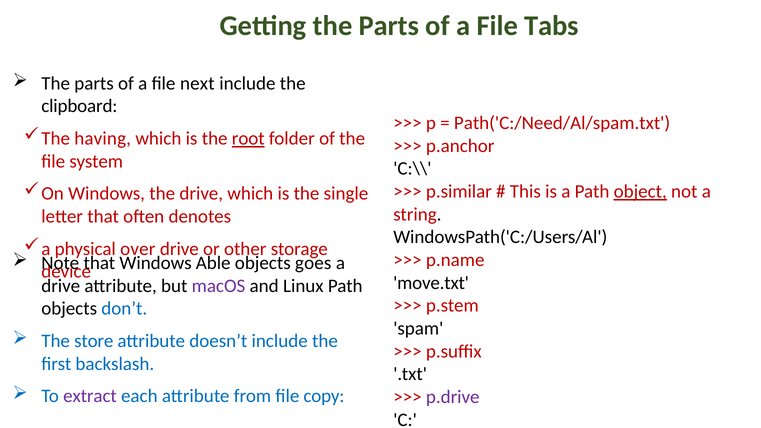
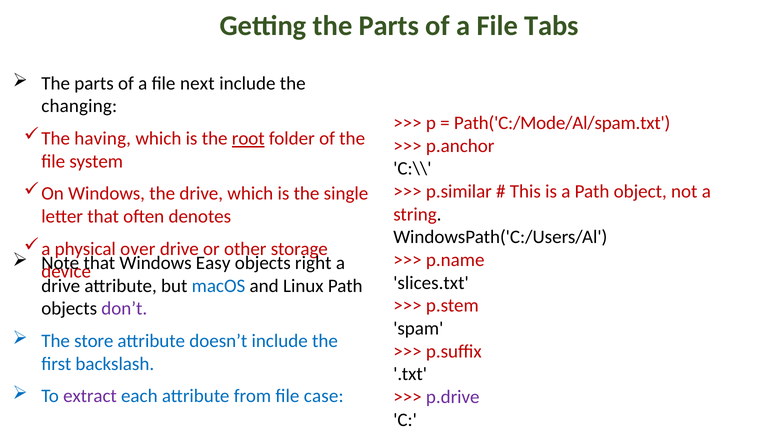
clipboard: clipboard -> changing
Path('C:/Need/Al/spam.txt: Path('C:/Need/Al/spam.txt -> Path('C:/Mode/Al/spam.txt
object underline: present -> none
Able: Able -> Easy
goes: goes -> right
move.txt: move.txt -> slices.txt
macOS colour: purple -> blue
don’t colour: blue -> purple
copy: copy -> case
